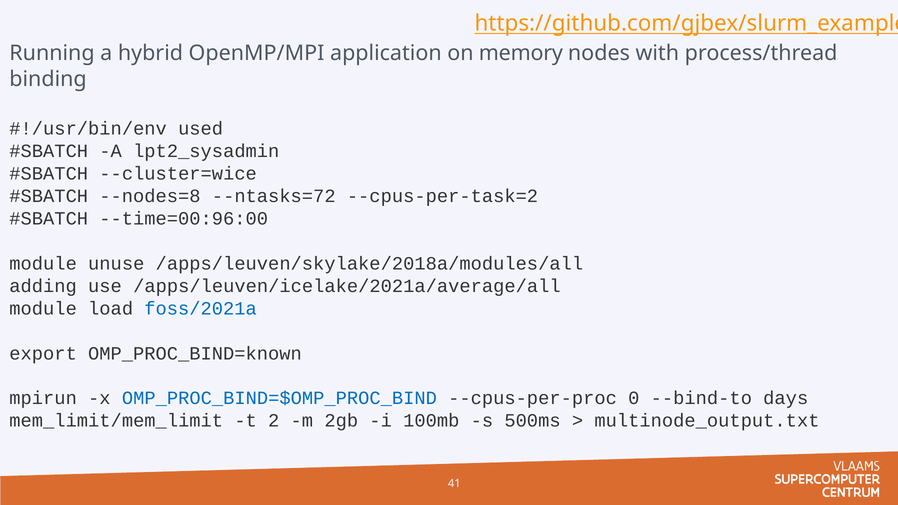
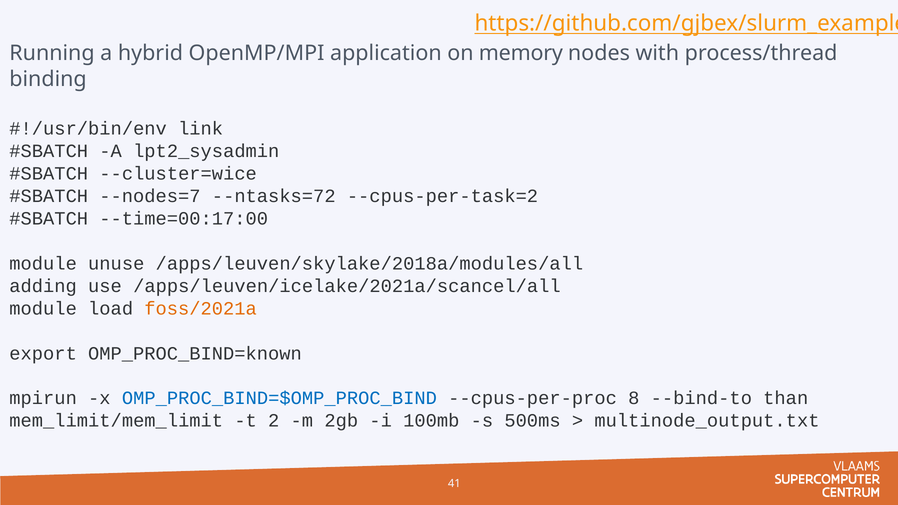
used: used -> link
--nodes=8: --nodes=8 -> --nodes=7
--time=00:96:00: --time=00:96:00 -> --time=00:17:00
/apps/leuven/icelake/2021a/average/all: /apps/leuven/icelake/2021a/average/all -> /apps/leuven/icelake/2021a/scancel/all
foss/2021a colour: blue -> orange
0: 0 -> 8
days: days -> than
